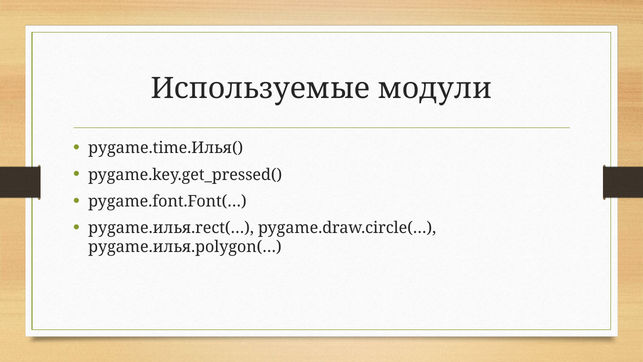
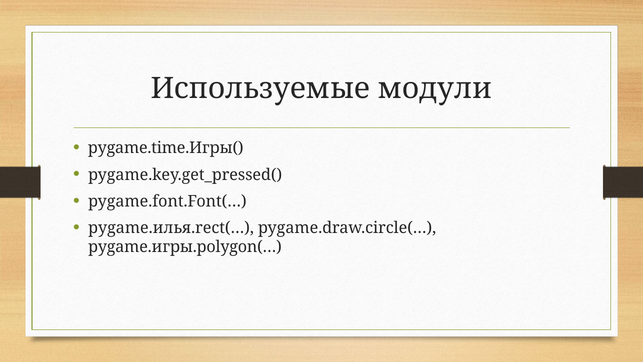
pygame.time.Илья(: pygame.time.Илья( -> pygame.time.Игры(
pygame.илья.polygon(…: pygame.илья.polygon(… -> pygame.игры.polygon(…
